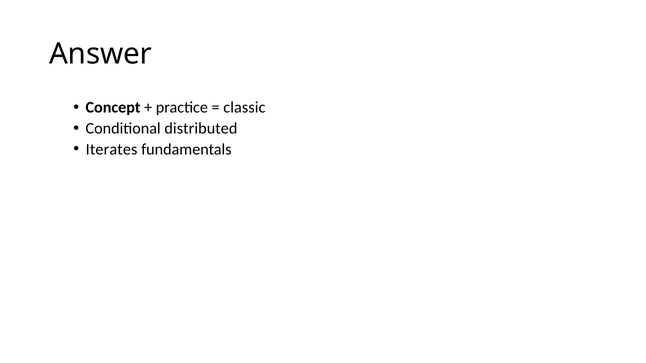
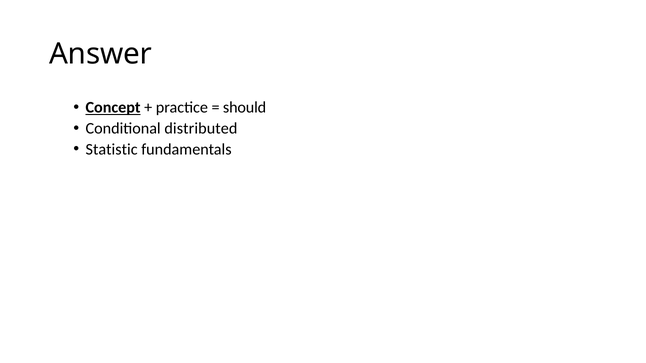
Concept underline: none -> present
classic: classic -> should
Iterates: Iterates -> Statistic
